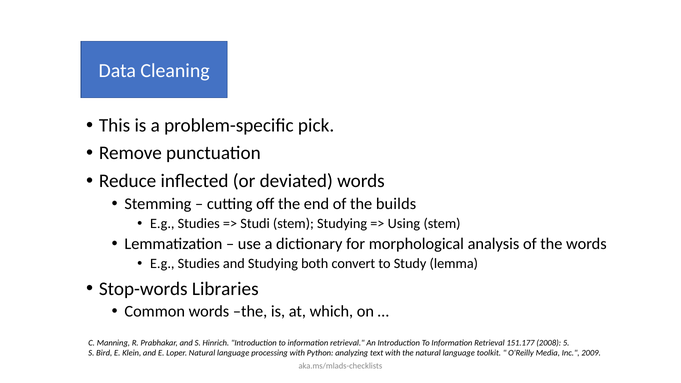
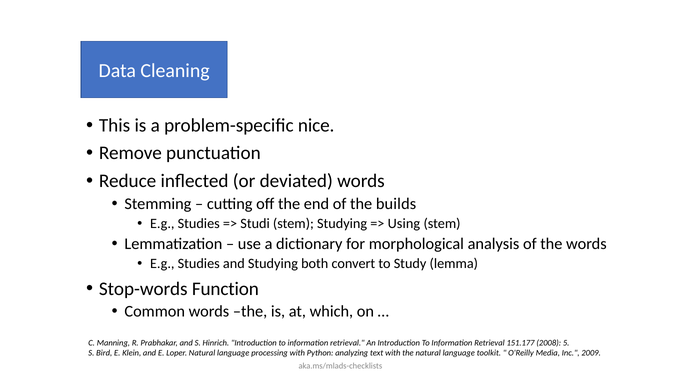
pick: pick -> nice
Libraries: Libraries -> Function
